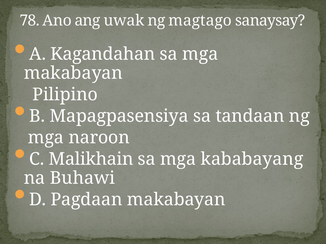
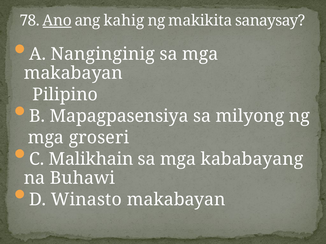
Ano underline: none -> present
uwak: uwak -> kahig
magtago: magtago -> makikita
Kagandahan: Kagandahan -> Nanginginig
tandaan: tandaan -> milyong
naroon: naroon -> groseri
Pagdaan: Pagdaan -> Winasto
